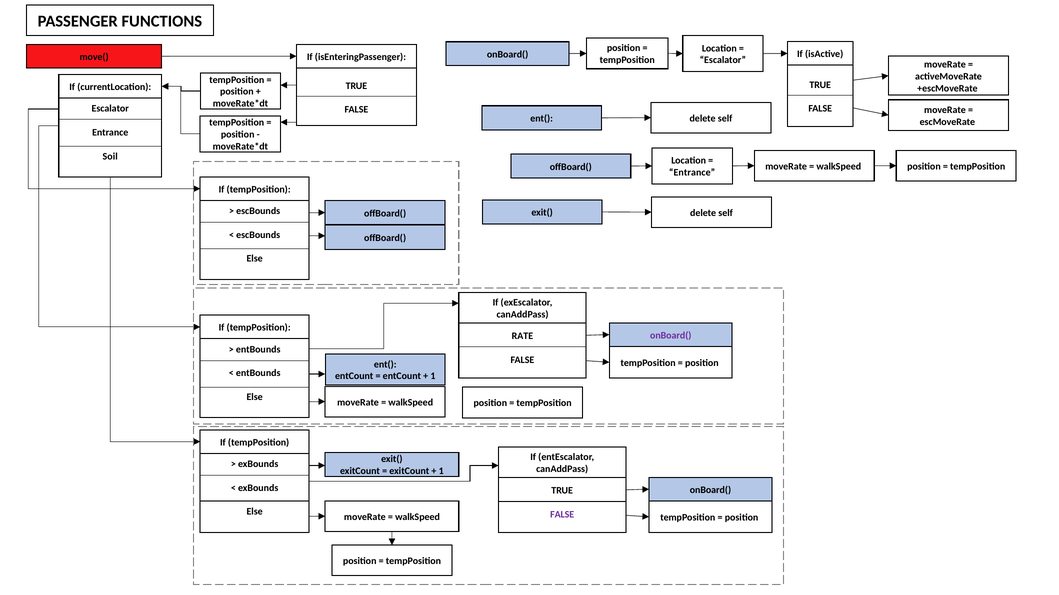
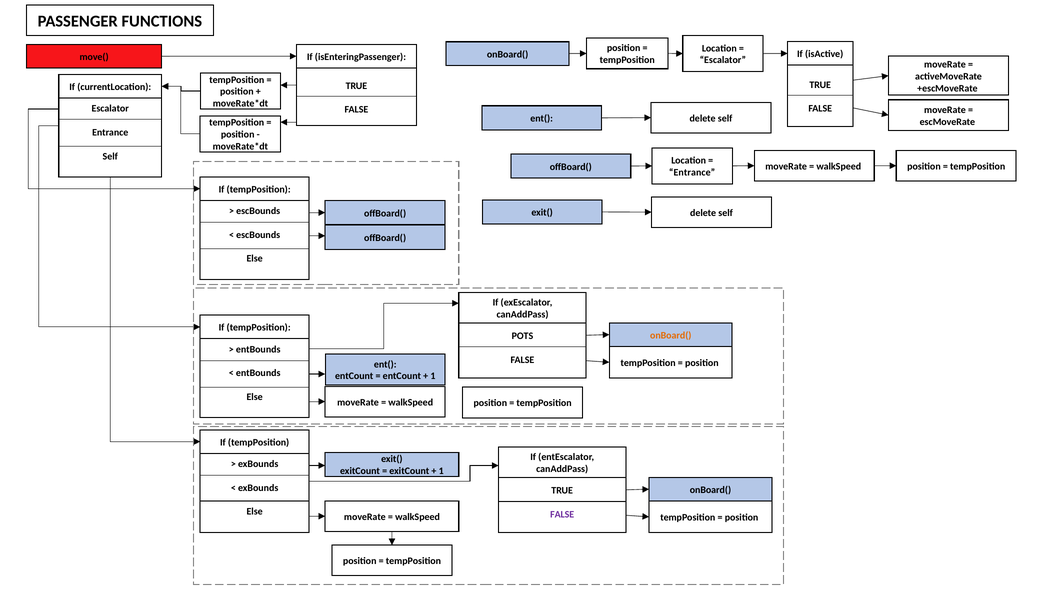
Soil at (110, 157): Soil -> Self
onBoard( at (671, 336) colour: purple -> orange
RATE: RATE -> POTS
